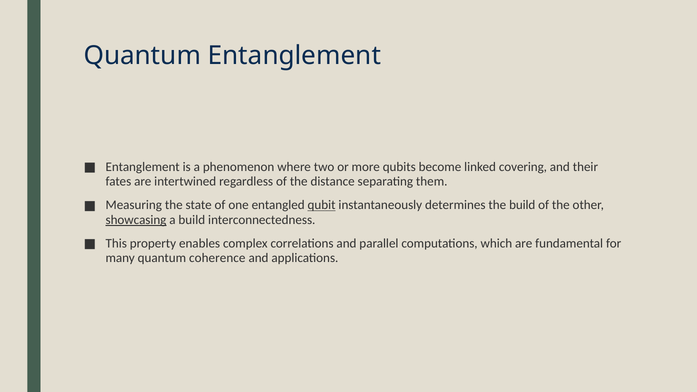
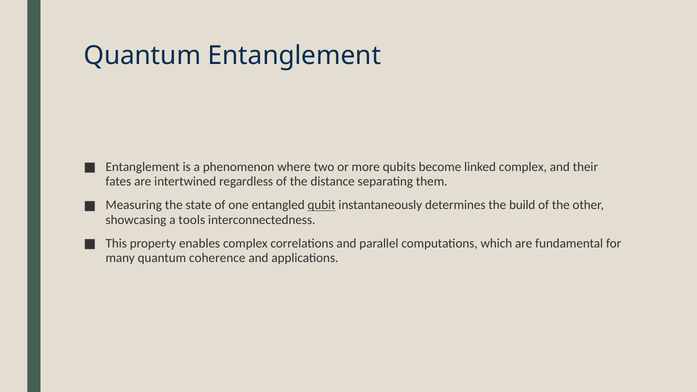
linked covering: covering -> complex
showcasing underline: present -> none
a build: build -> tools
